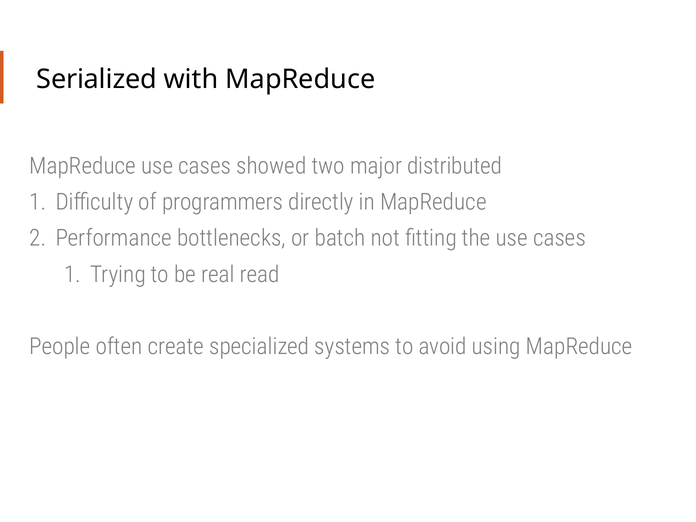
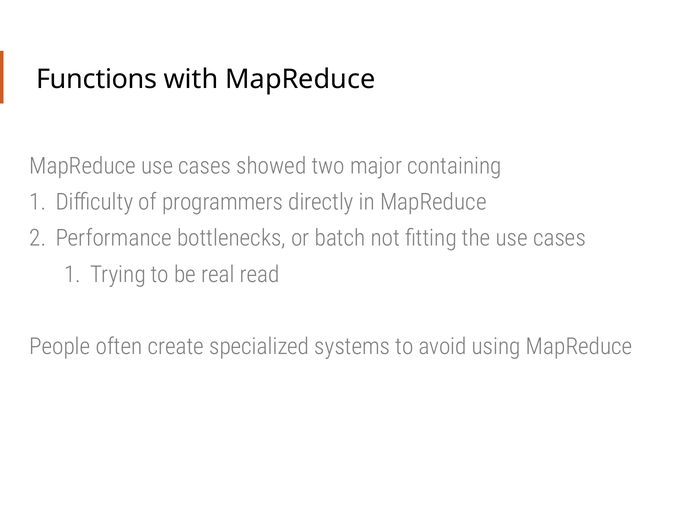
Serialized: Serialized -> Functions
distributed: distributed -> containing
